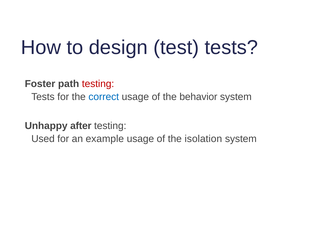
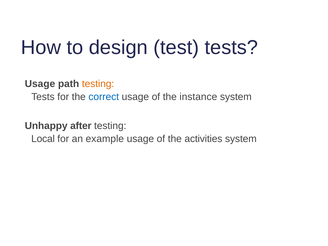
Foster at (40, 84): Foster -> Usage
testing at (98, 84) colour: red -> orange
behavior: behavior -> instance
Used: Used -> Local
isolation: isolation -> activities
